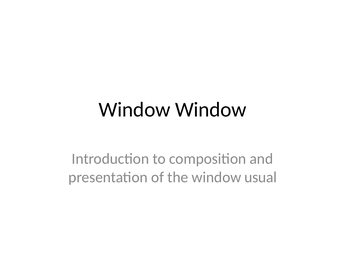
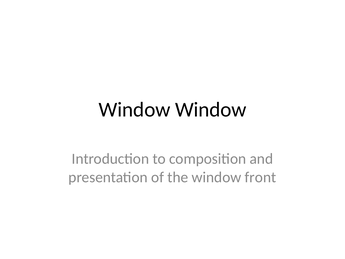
usual: usual -> front
